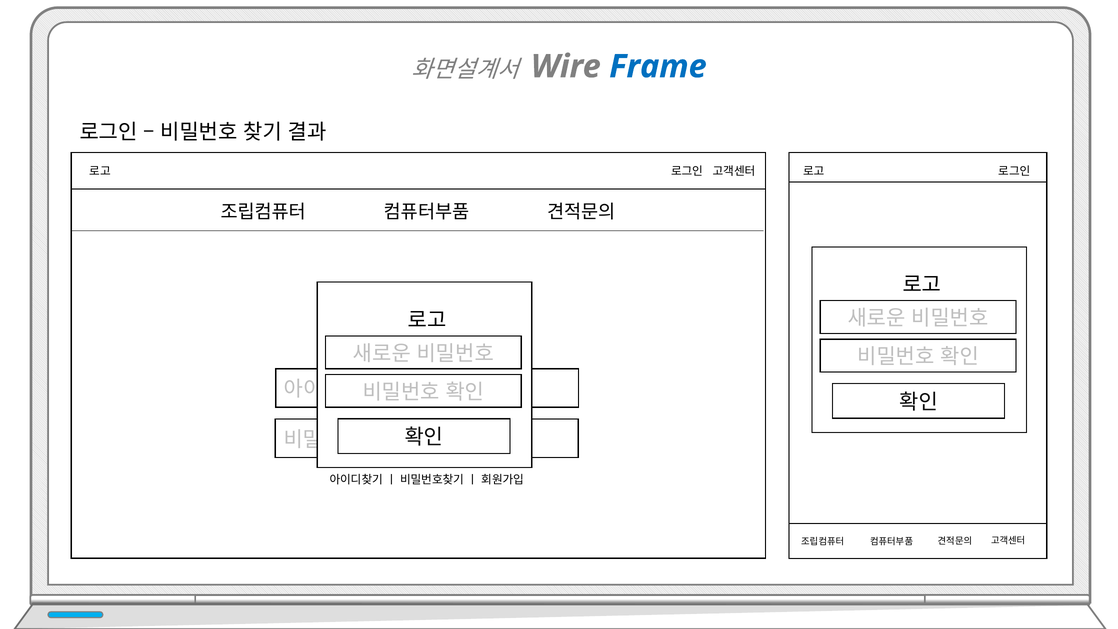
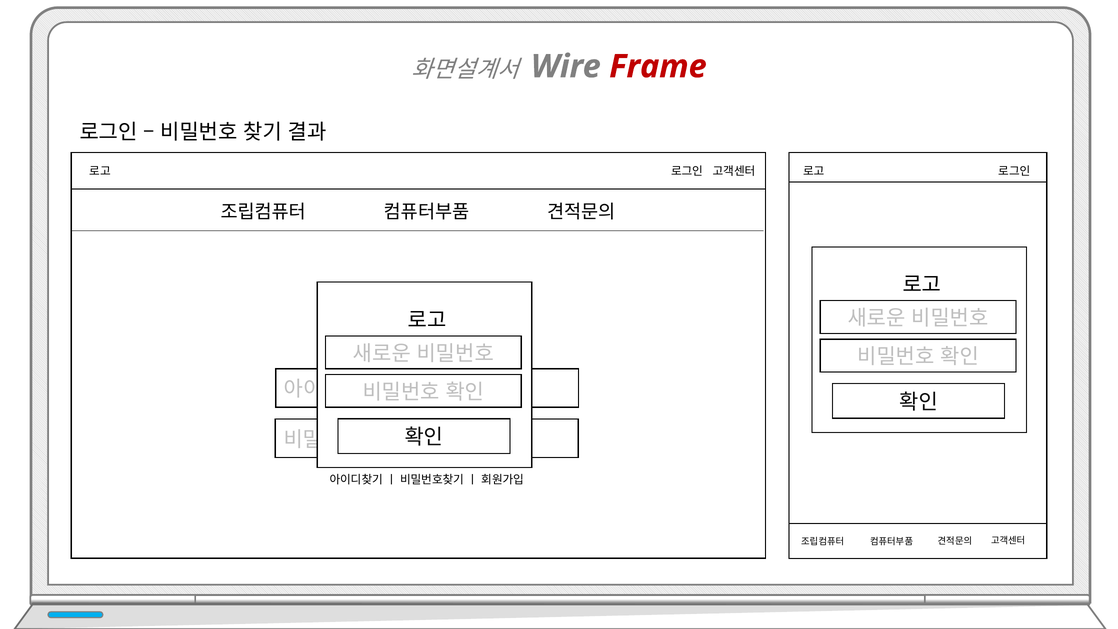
Frame colour: blue -> red
